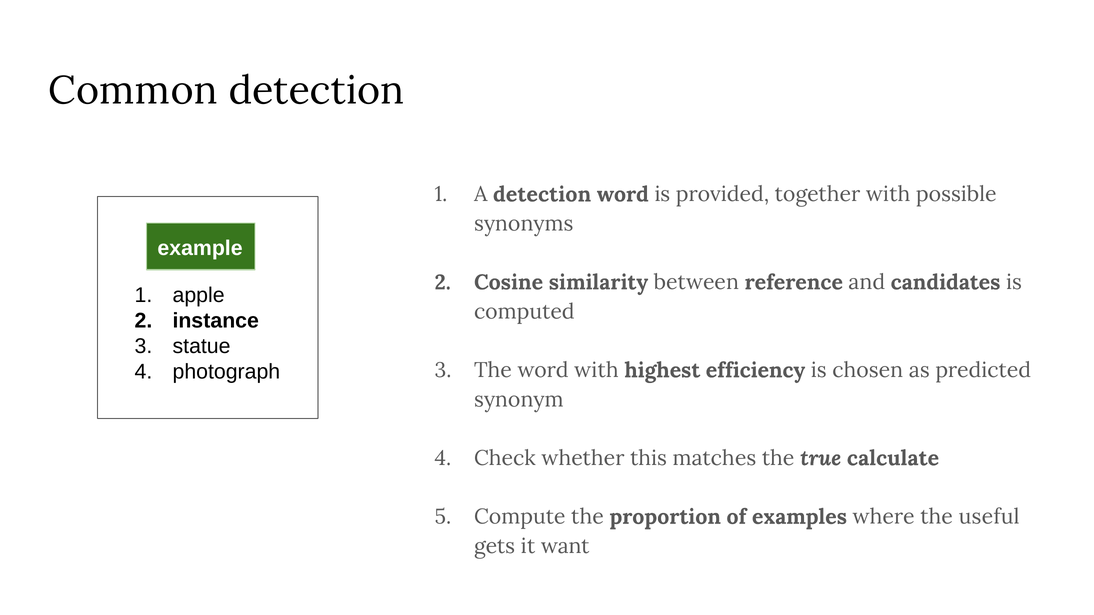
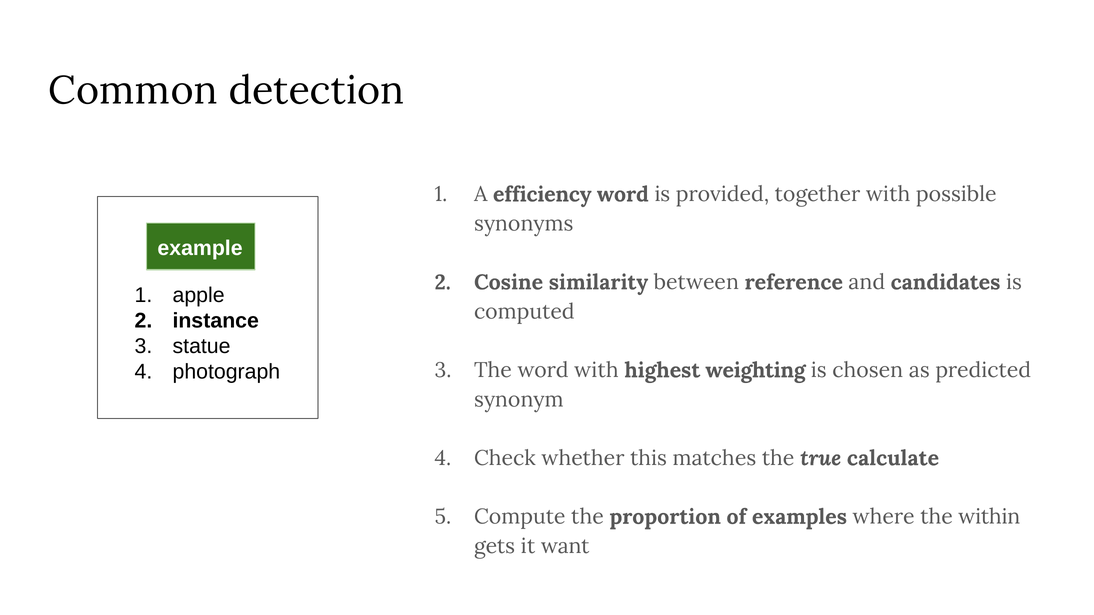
A detection: detection -> efficiency
efficiency: efficiency -> weighting
useful: useful -> within
